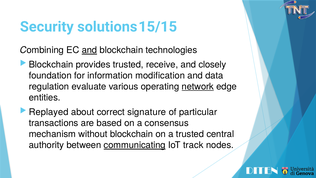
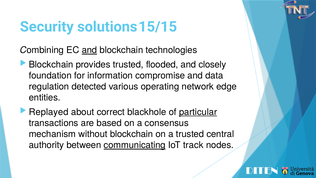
receive: receive -> flooded
modification: modification -> compromise
evaluate: evaluate -> detected
network underline: present -> none
signature: signature -> blackhole
particular underline: none -> present
